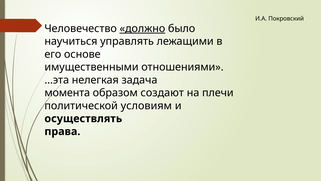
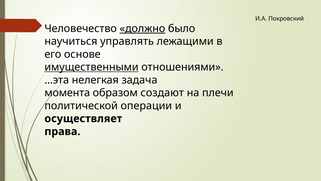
имущественными underline: none -> present
условиям: условиям -> операции
осуществлять: осуществлять -> осуществляет
